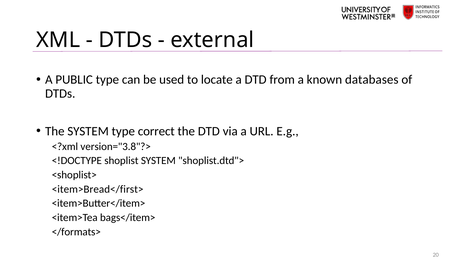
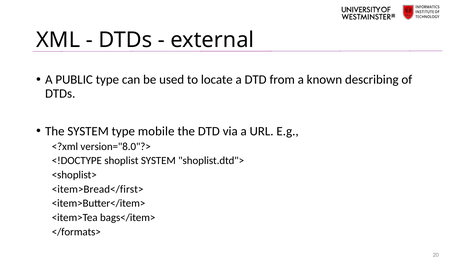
databases: databases -> describing
correct: correct -> mobile
version="3.8"?>: version="3.8"?> -> version="8.0"?>
